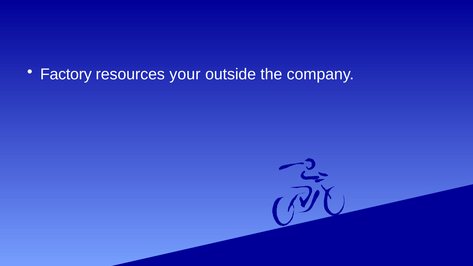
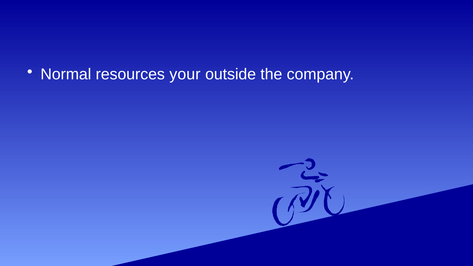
Factory: Factory -> Normal
